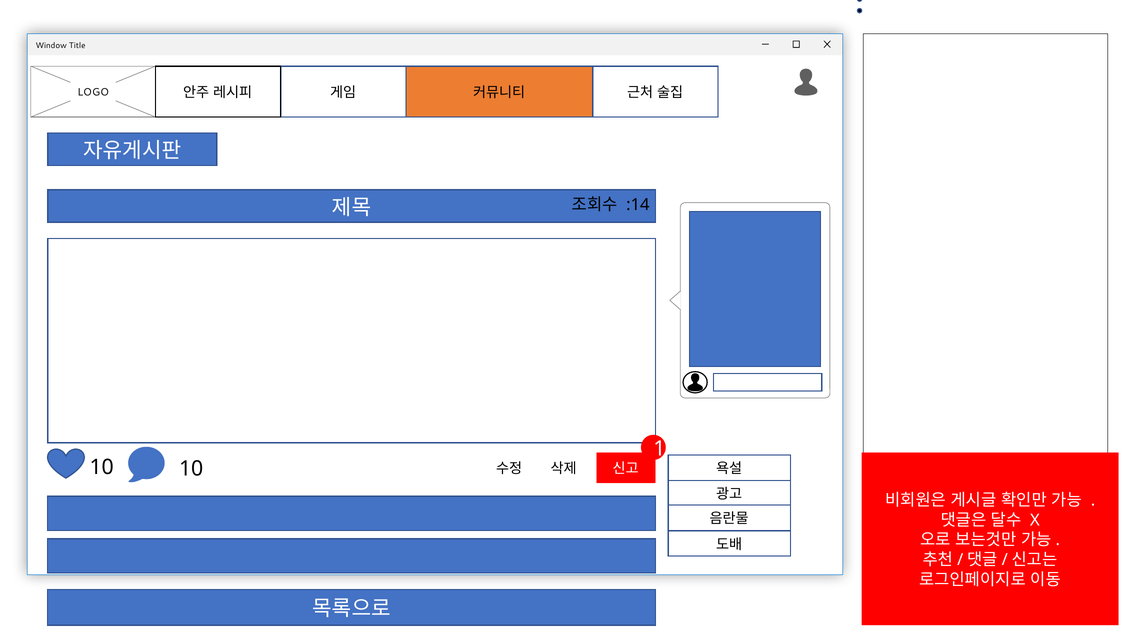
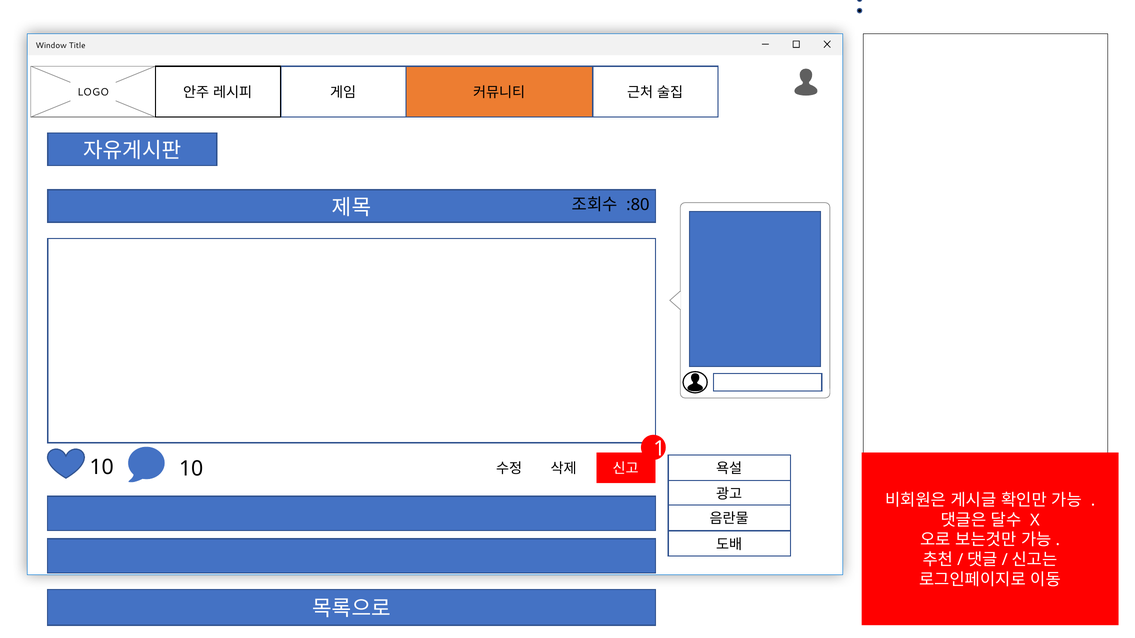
:14: :14 -> :80
